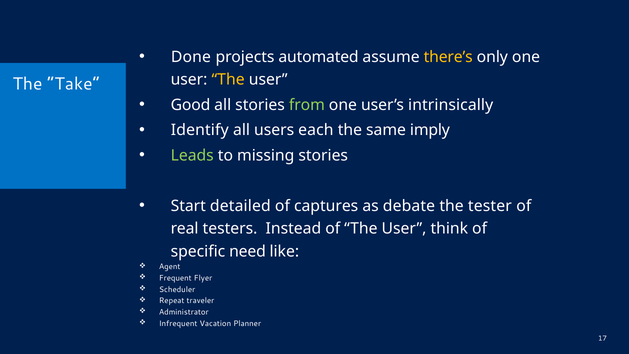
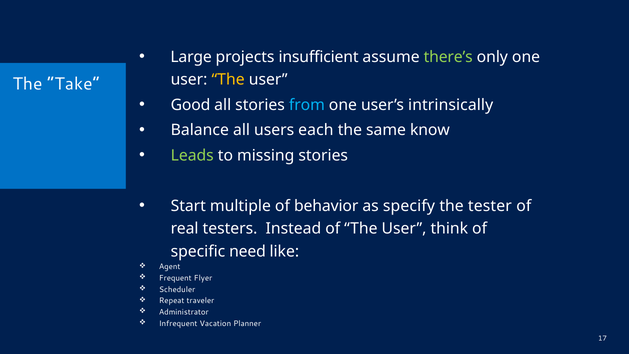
Done: Done -> Large
automated: automated -> insufficient
there’s colour: yellow -> light green
from colour: light green -> light blue
Identify: Identify -> Balance
imply: imply -> know
detailed: detailed -> multiple
captures: captures -> behavior
debate: debate -> specify
